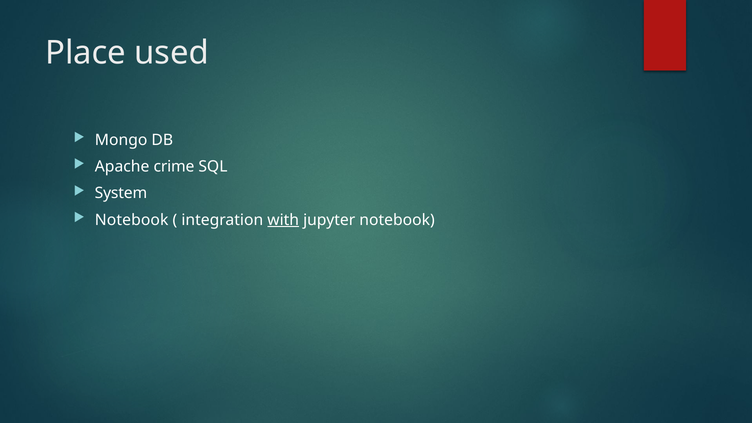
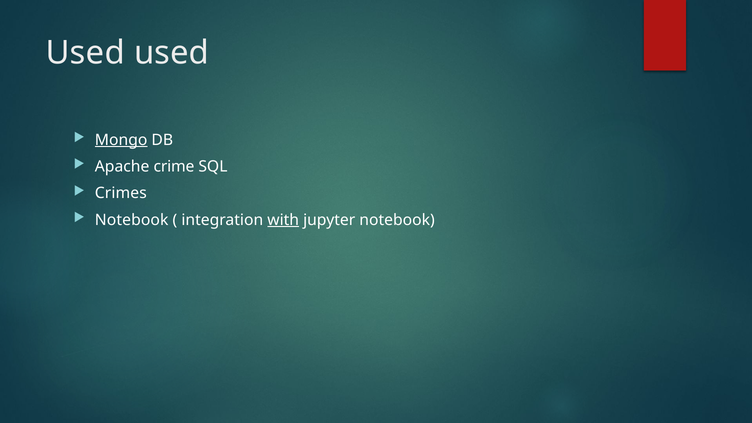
Place at (86, 53): Place -> Used
Mongo underline: none -> present
System: System -> Crimes
